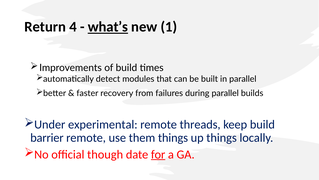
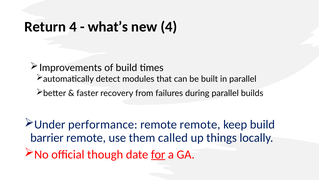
what’s underline: present -> none
new 1: 1 -> 4
experimental: experimental -> performance
remote threads: threads -> remote
them things: things -> called
